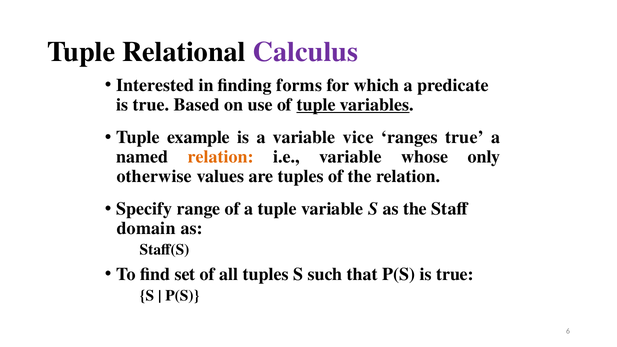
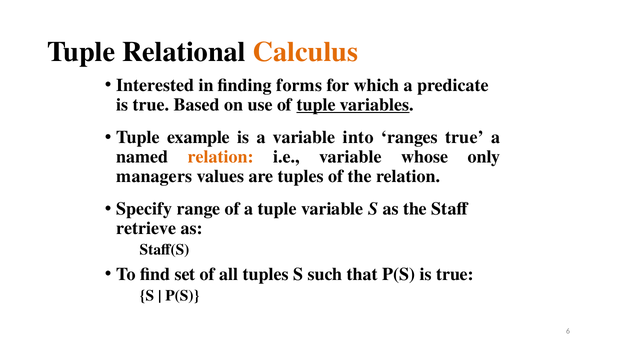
Calculus colour: purple -> orange
vice: vice -> into
otherwise: otherwise -> managers
domain: domain -> retrieve
